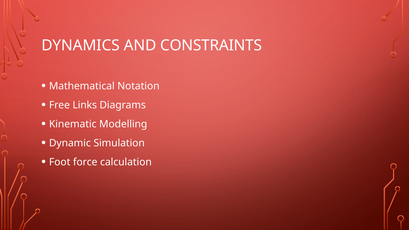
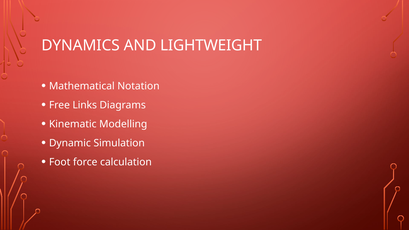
CONSTRAINTS: CONSTRAINTS -> LIGHTWEIGHT
